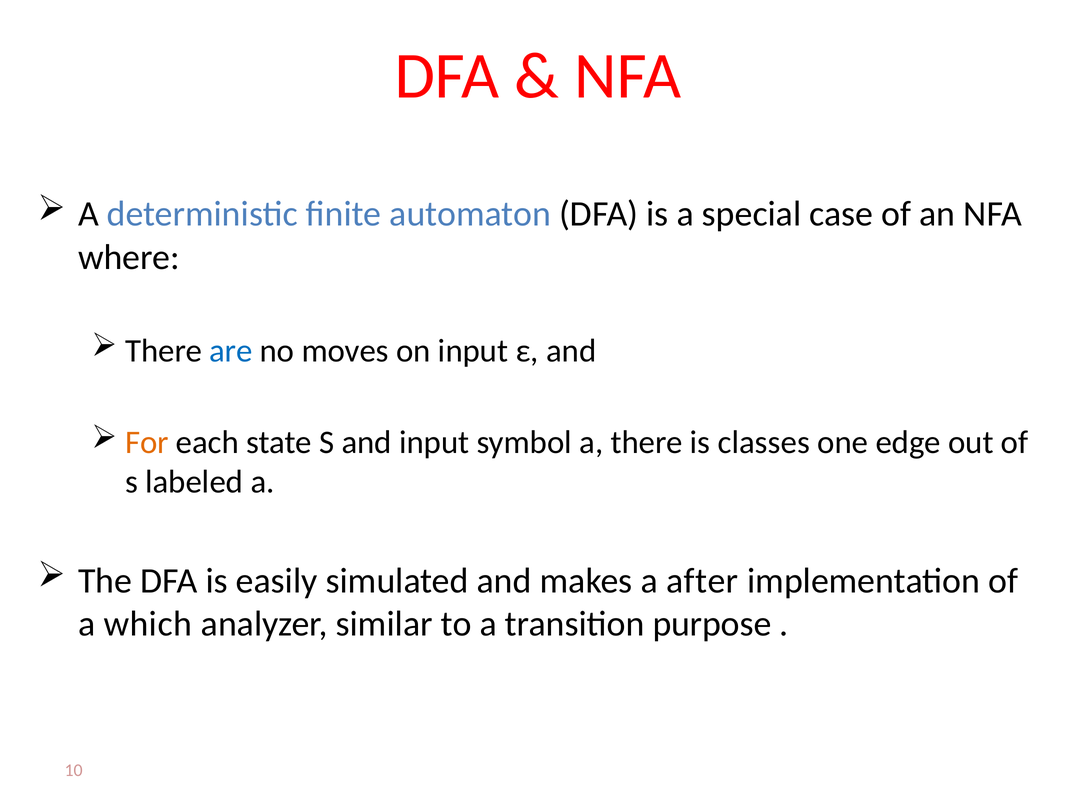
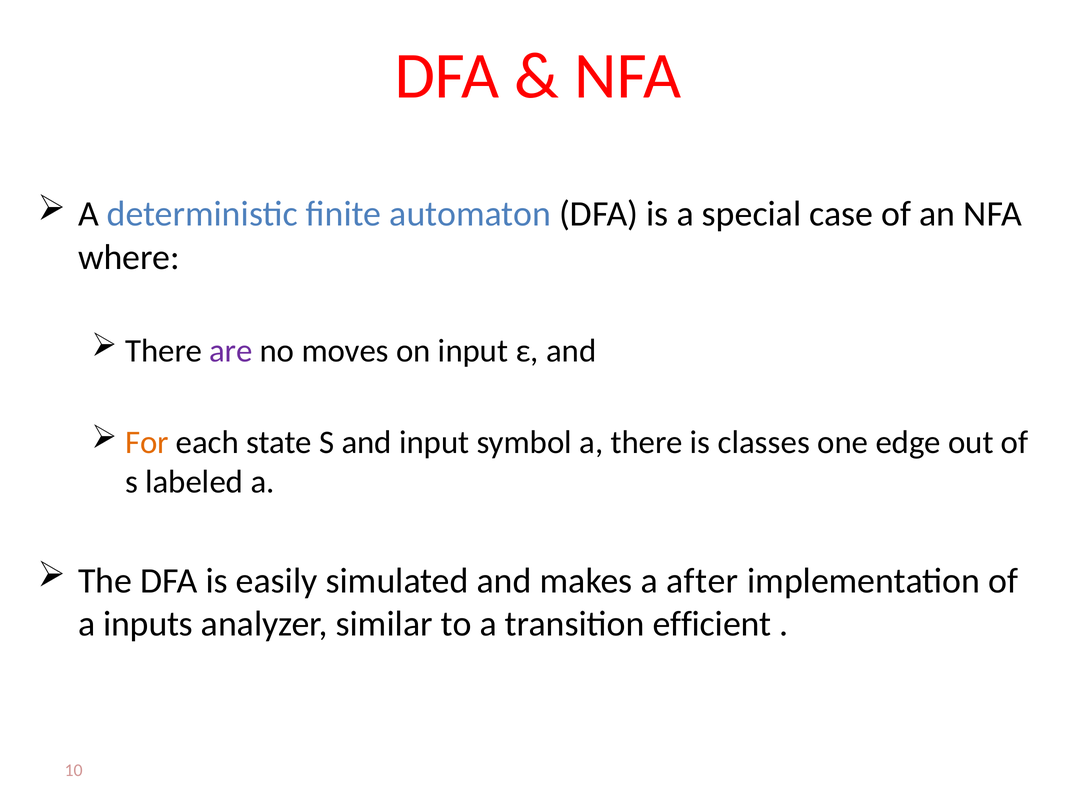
are colour: blue -> purple
which: which -> inputs
purpose: purpose -> efficient
